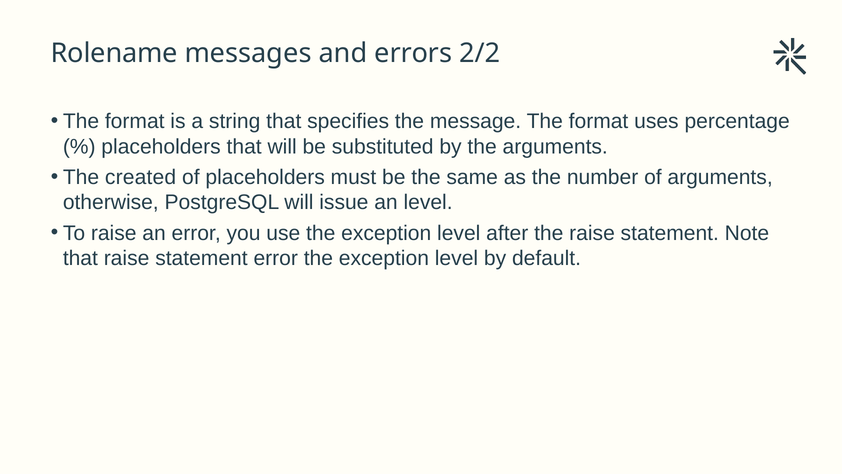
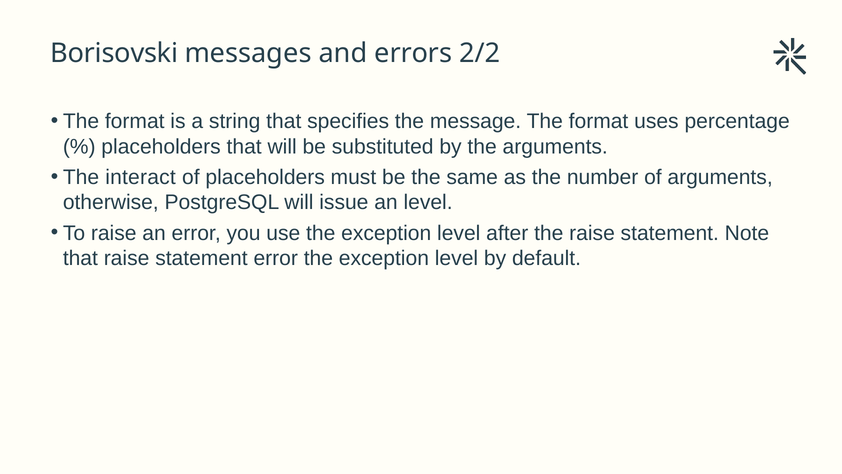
Rolename: Rolename -> Borisovski
created: created -> interact
